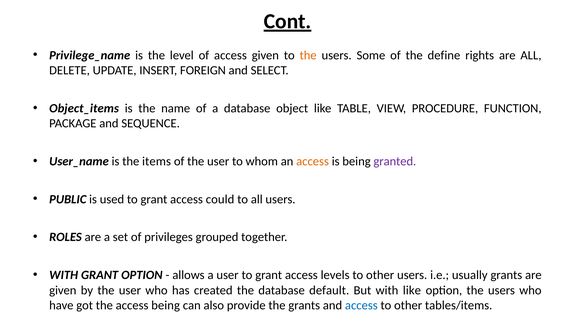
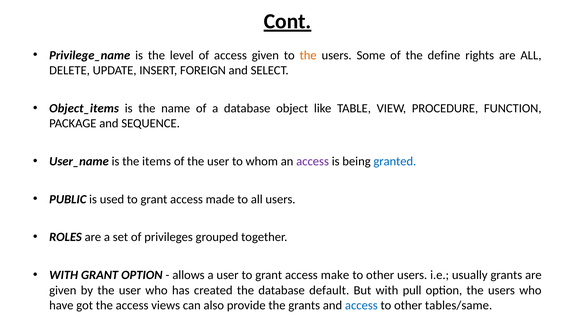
access at (313, 161) colour: orange -> purple
granted colour: purple -> blue
could: could -> made
levels: levels -> make
with like: like -> pull
access being: being -> views
tables/items: tables/items -> tables/same
